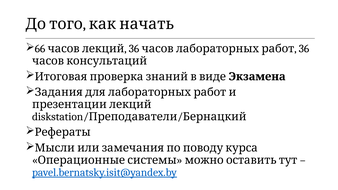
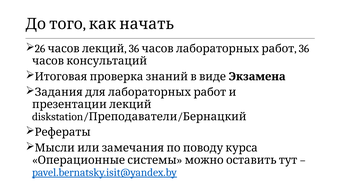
66: 66 -> 26
